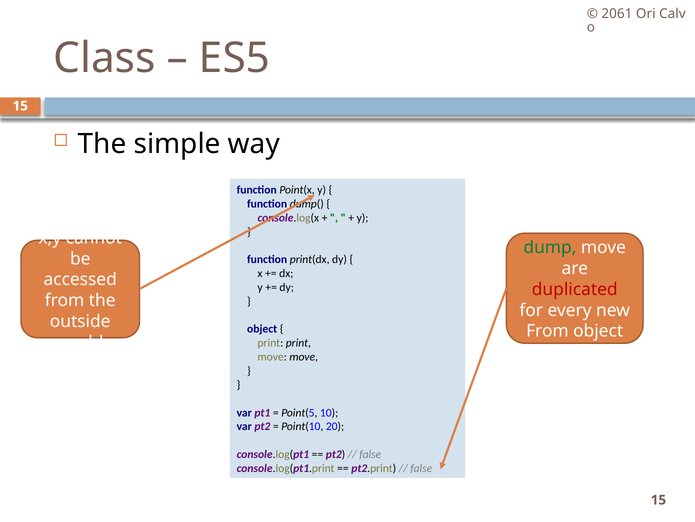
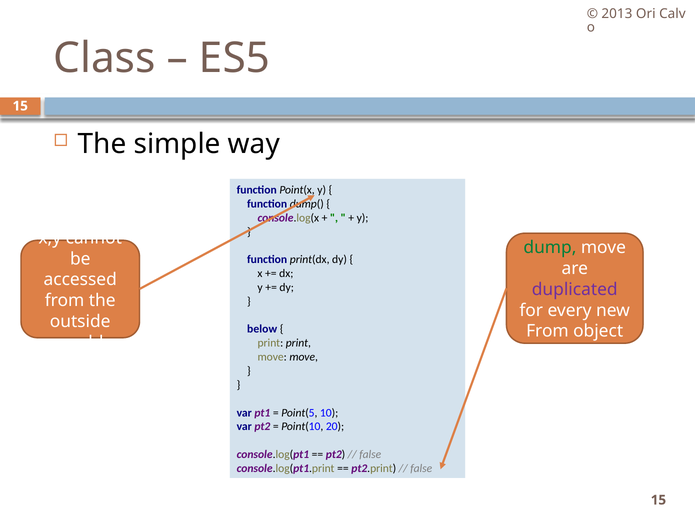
2061: 2061 -> 2013
duplicated colour: red -> purple
object at (262, 329): object -> below
